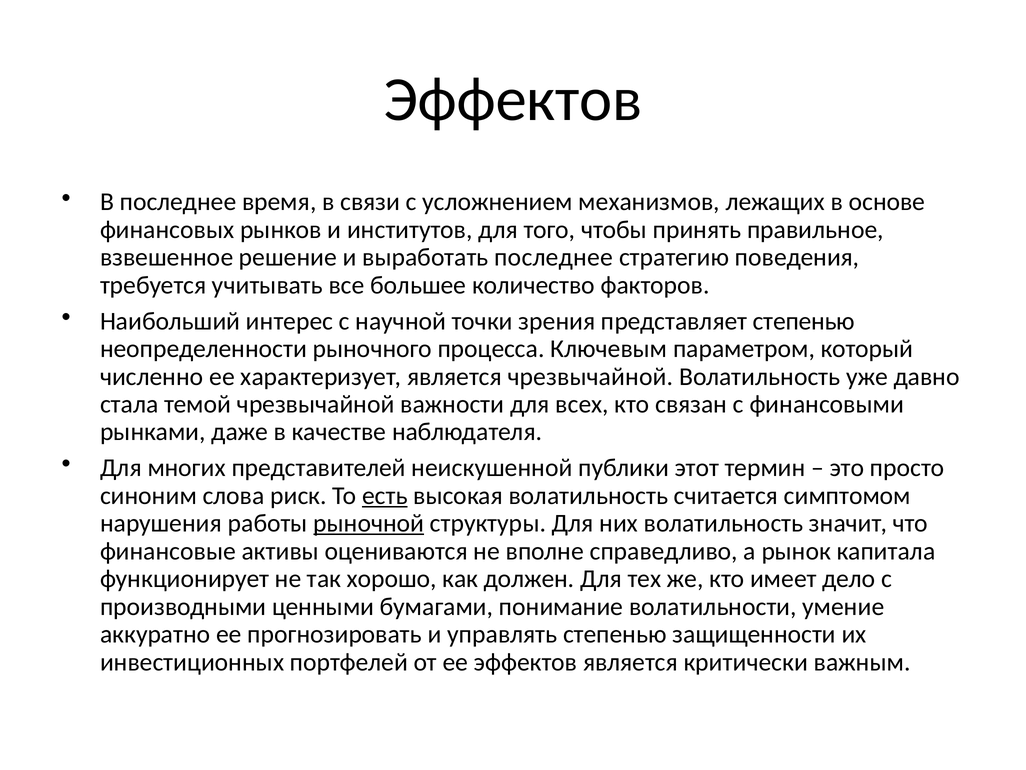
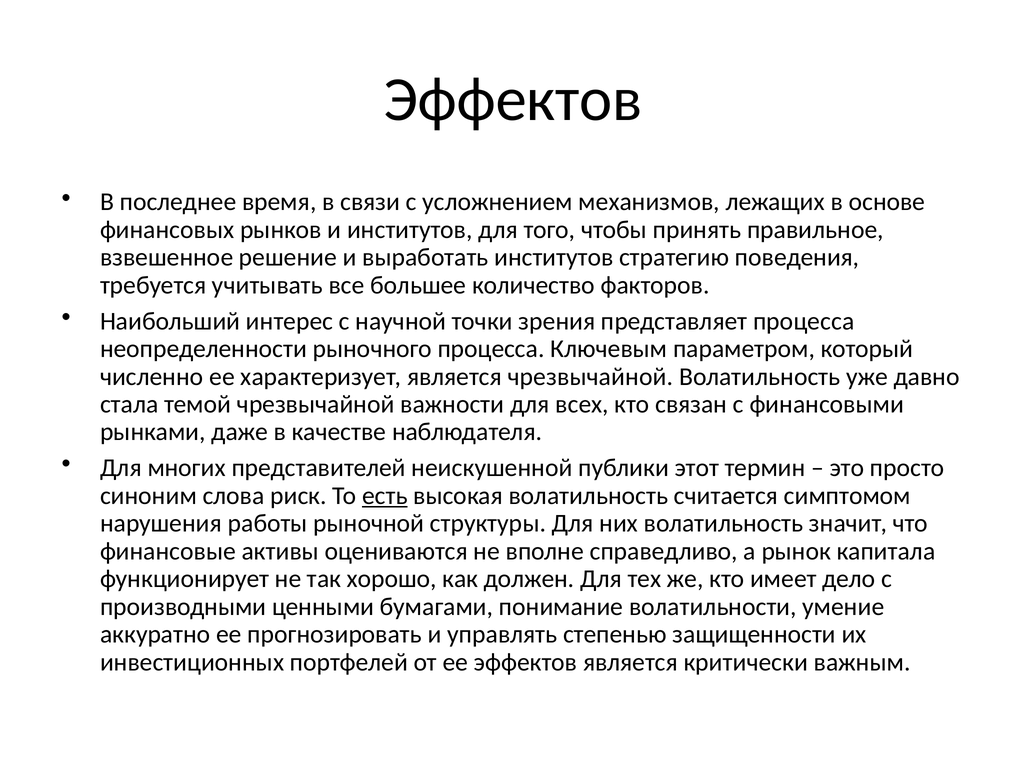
выработать последнее: последнее -> институтов
представляет степенью: степенью -> процесса
рыночной underline: present -> none
